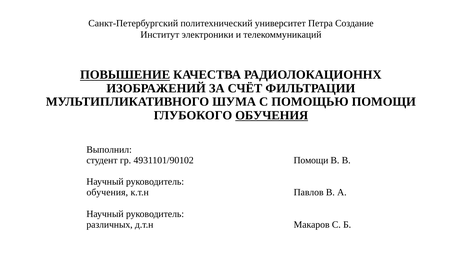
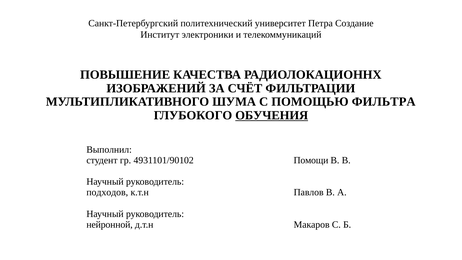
ПОВЫШЕНИЕ underline: present -> none
ПОМОЩЬЮ ПОМОЩИ: ПОМОЩИ -> ФИЛЬТРА
обучения at (107, 192): обучения -> подходов
различных: различных -> нейронной
